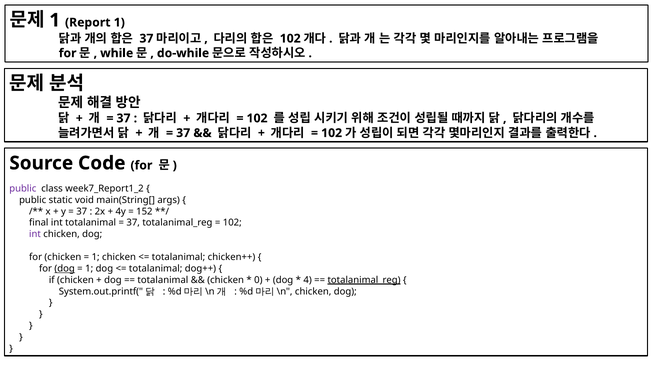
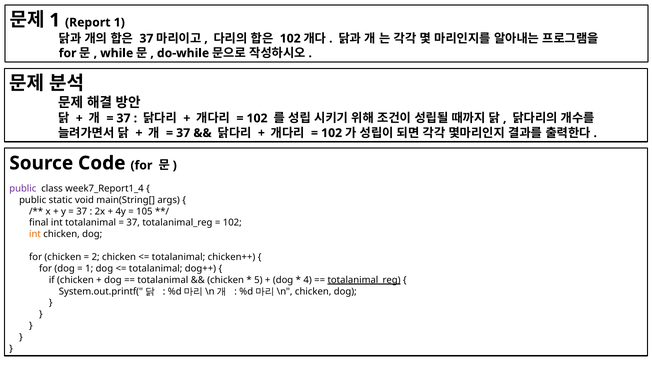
week7_Report1_2: week7_Report1_2 -> week7_Report1_4
152: 152 -> 105
int at (35, 234) colour: purple -> orange
1 at (96, 257): 1 -> 2
dog at (65, 268) underline: present -> none
0: 0 -> 5
